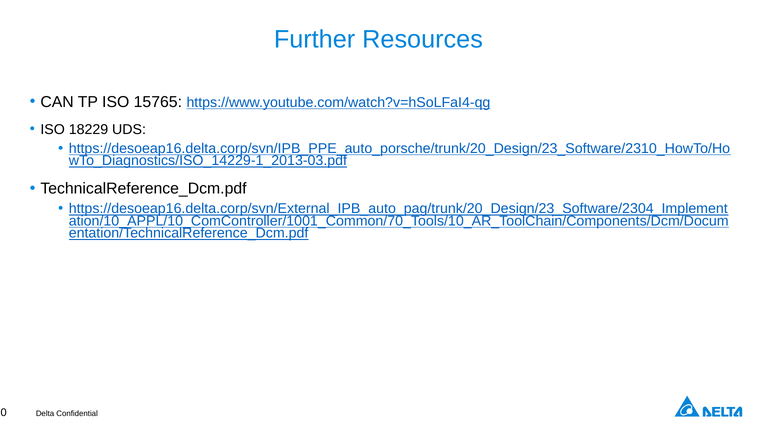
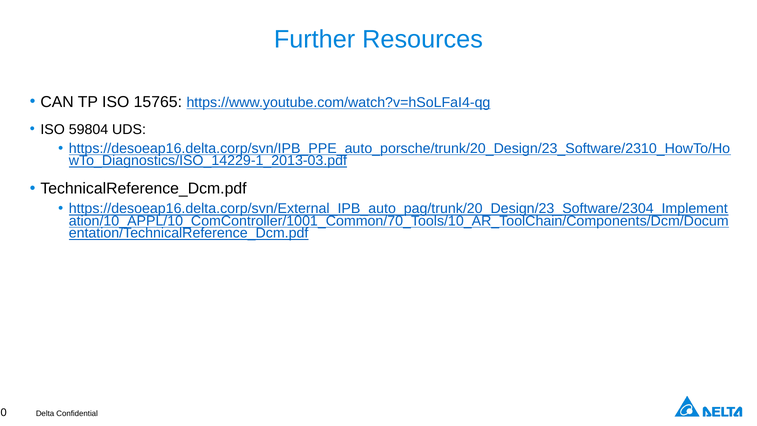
18229: 18229 -> 59804
